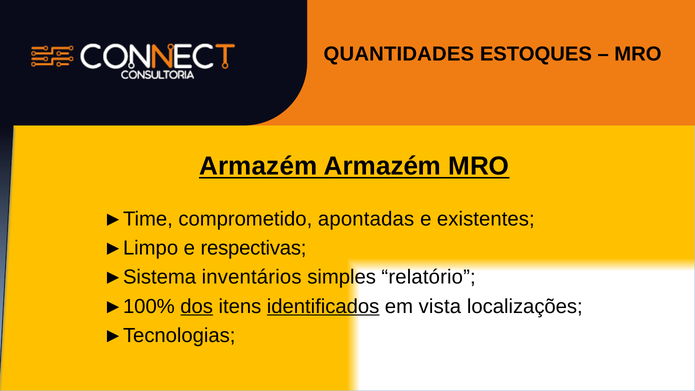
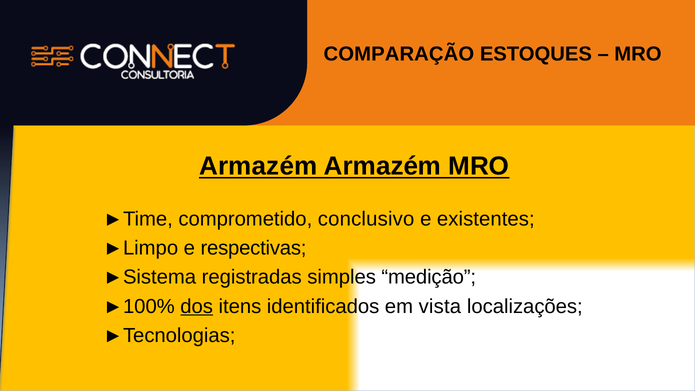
QUANTIDADES: QUANTIDADES -> COMPARAÇÃO
apontadas: apontadas -> conclusivo
inventários: inventários -> registradas
relatório: relatório -> medição
identificados underline: present -> none
